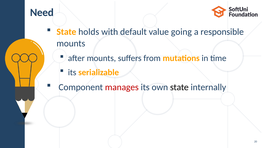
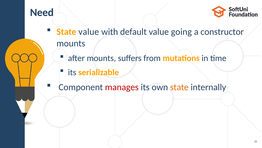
State holds: holds -> value
responsible: responsible -> constructor
state at (179, 87) colour: black -> orange
